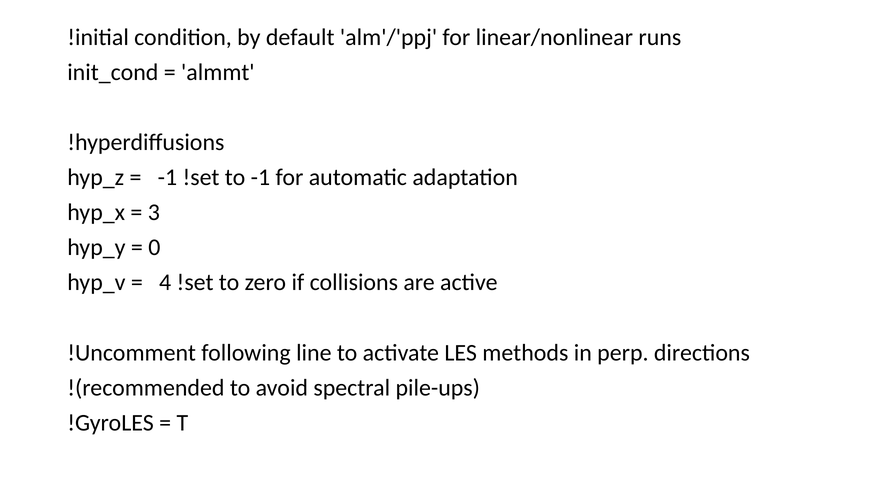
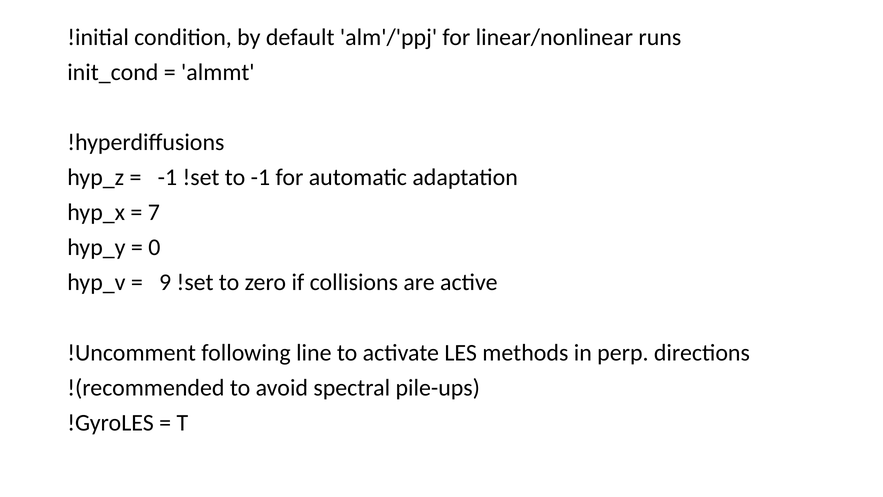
3: 3 -> 7
4: 4 -> 9
